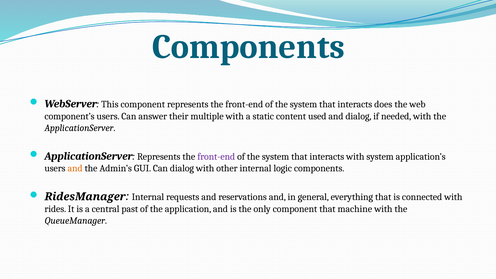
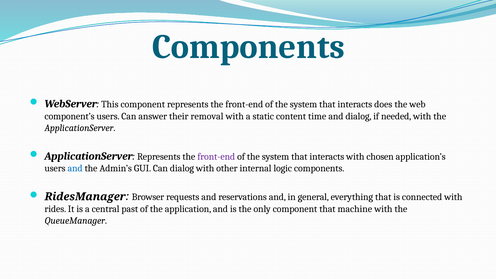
multiple: multiple -> removal
used: used -> time
with system: system -> chosen
and at (75, 168) colour: orange -> blue
RidesManager Internal: Internal -> Browser
